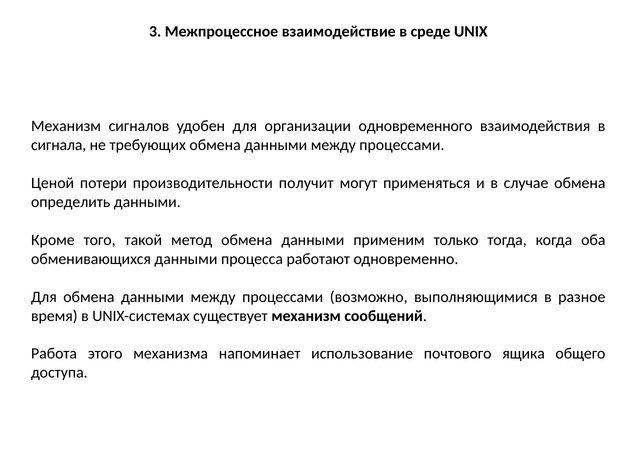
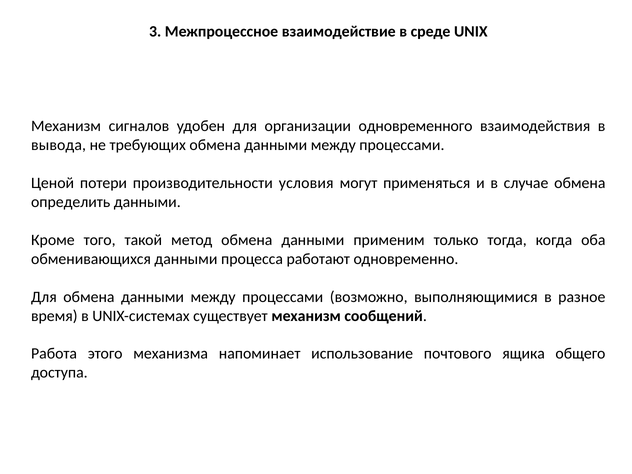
сигнала: сигнала -> вывода
получит: получит -> условия
